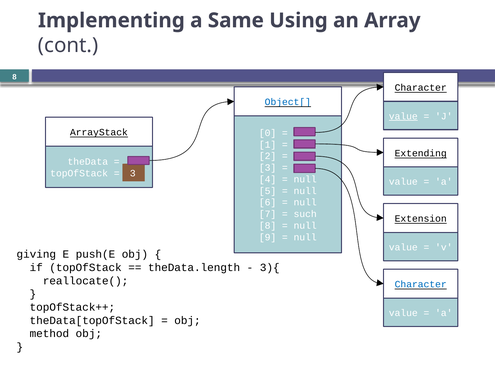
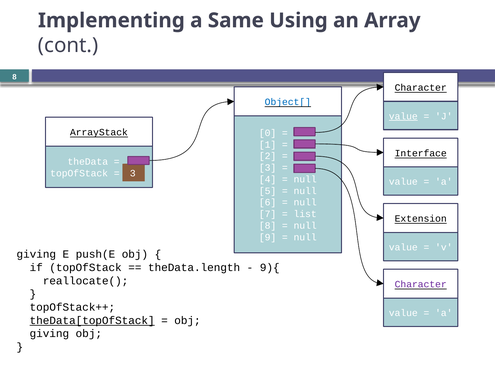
Extending: Extending -> Interface
such: such -> list
3){: 3){ -> 9){
Character at (421, 284) colour: blue -> purple
theData[topOfStack underline: none -> present
method at (49, 333): method -> giving
